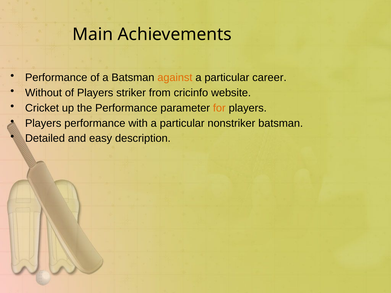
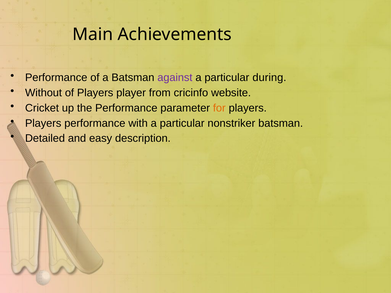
against colour: orange -> purple
career: career -> during
striker: striker -> player
